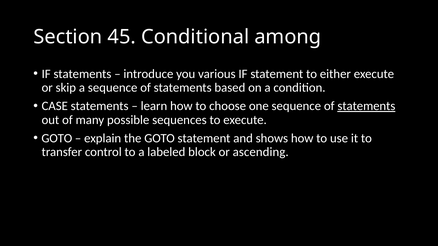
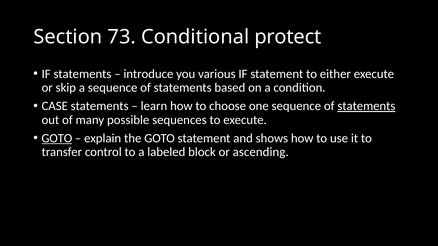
45: 45 -> 73
among: among -> protect
GOTO at (57, 138) underline: none -> present
